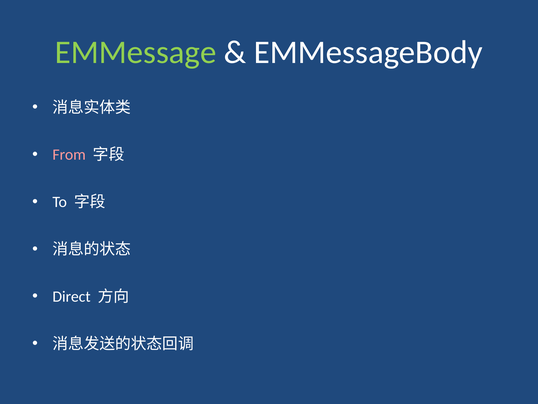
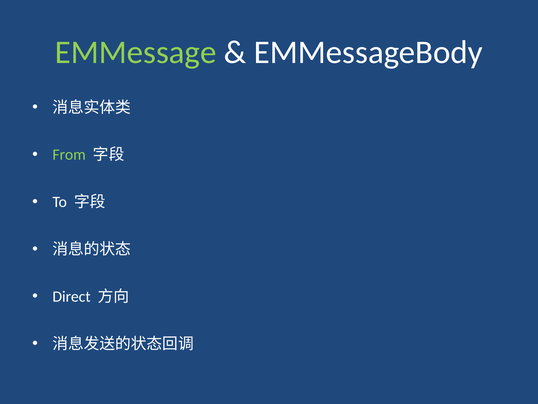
From colour: pink -> light green
